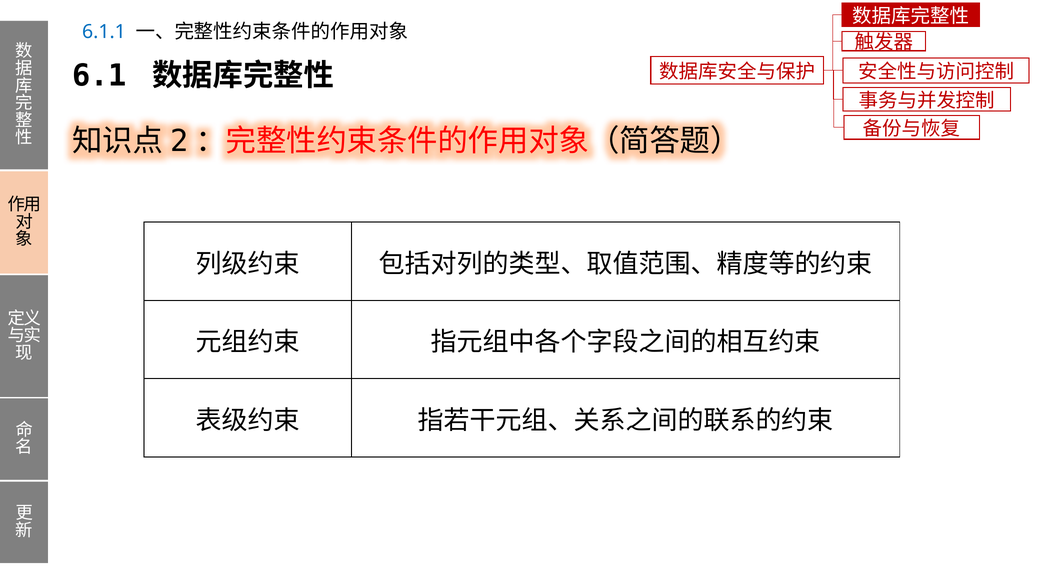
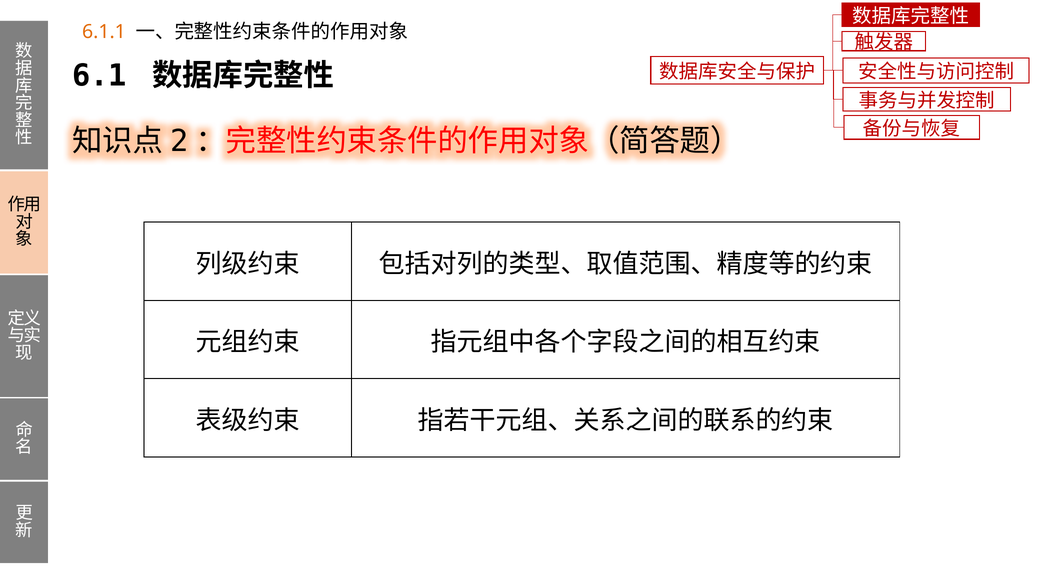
6.1.1 colour: blue -> orange
